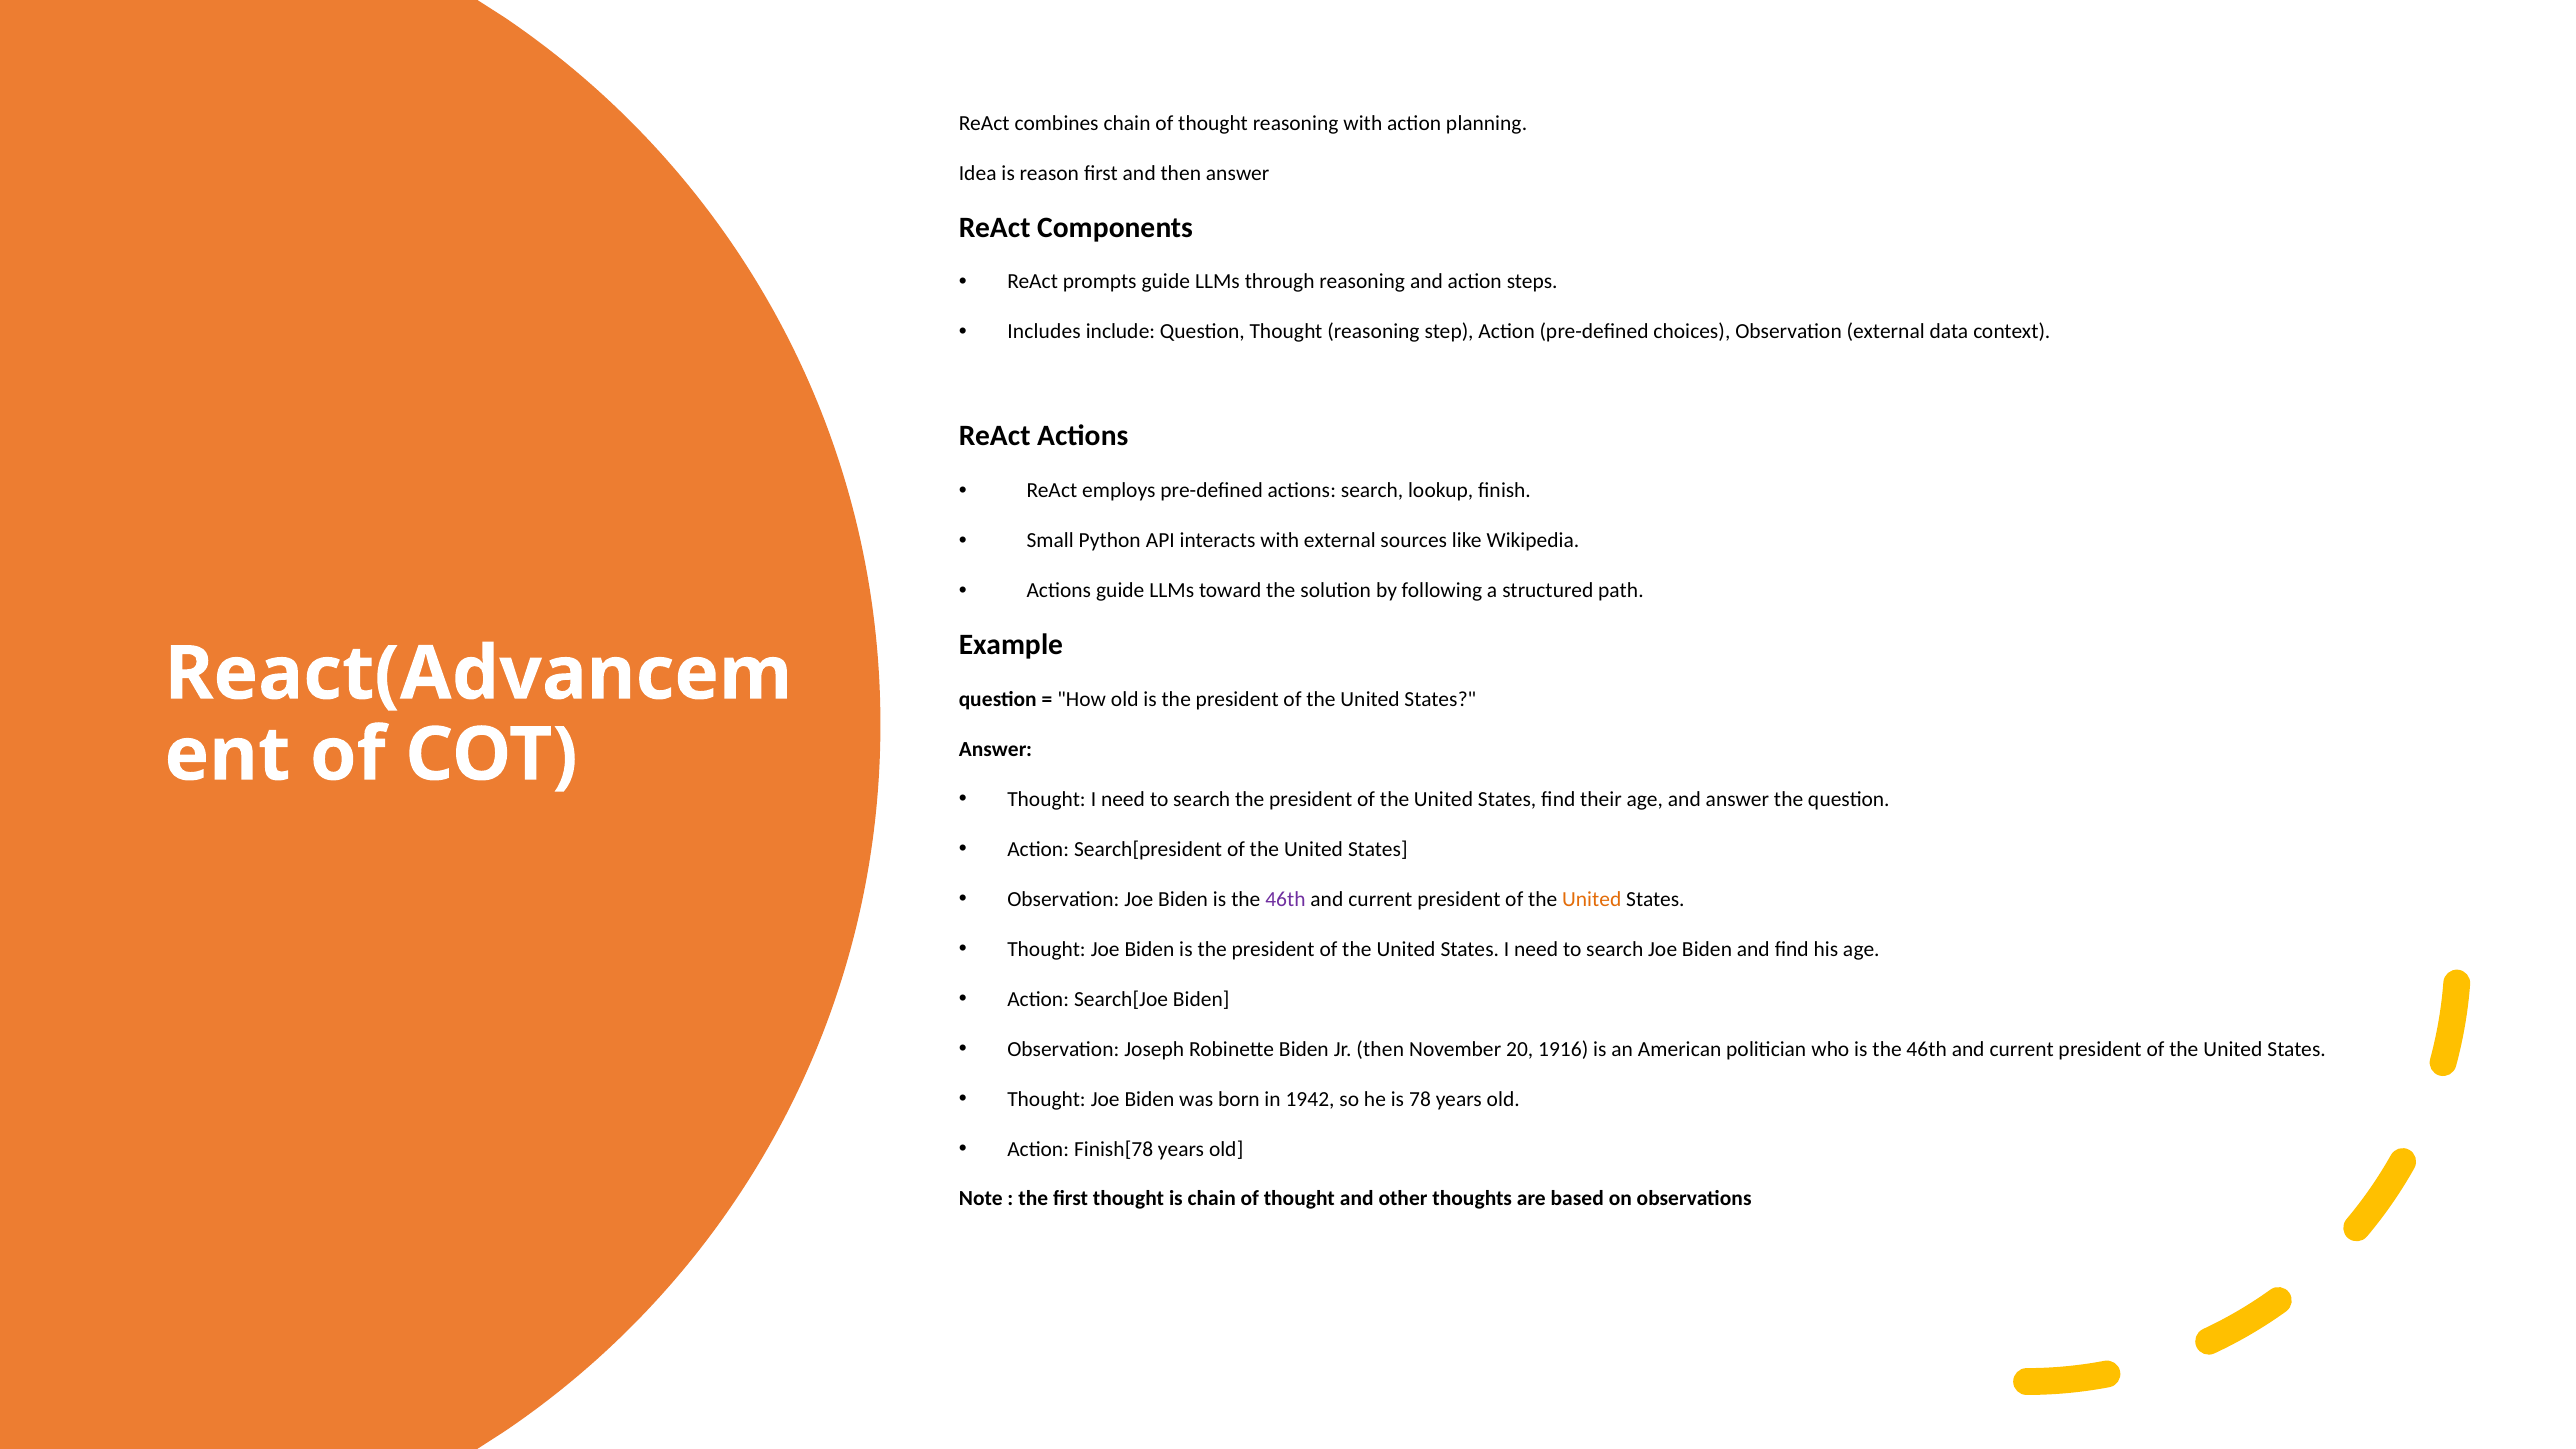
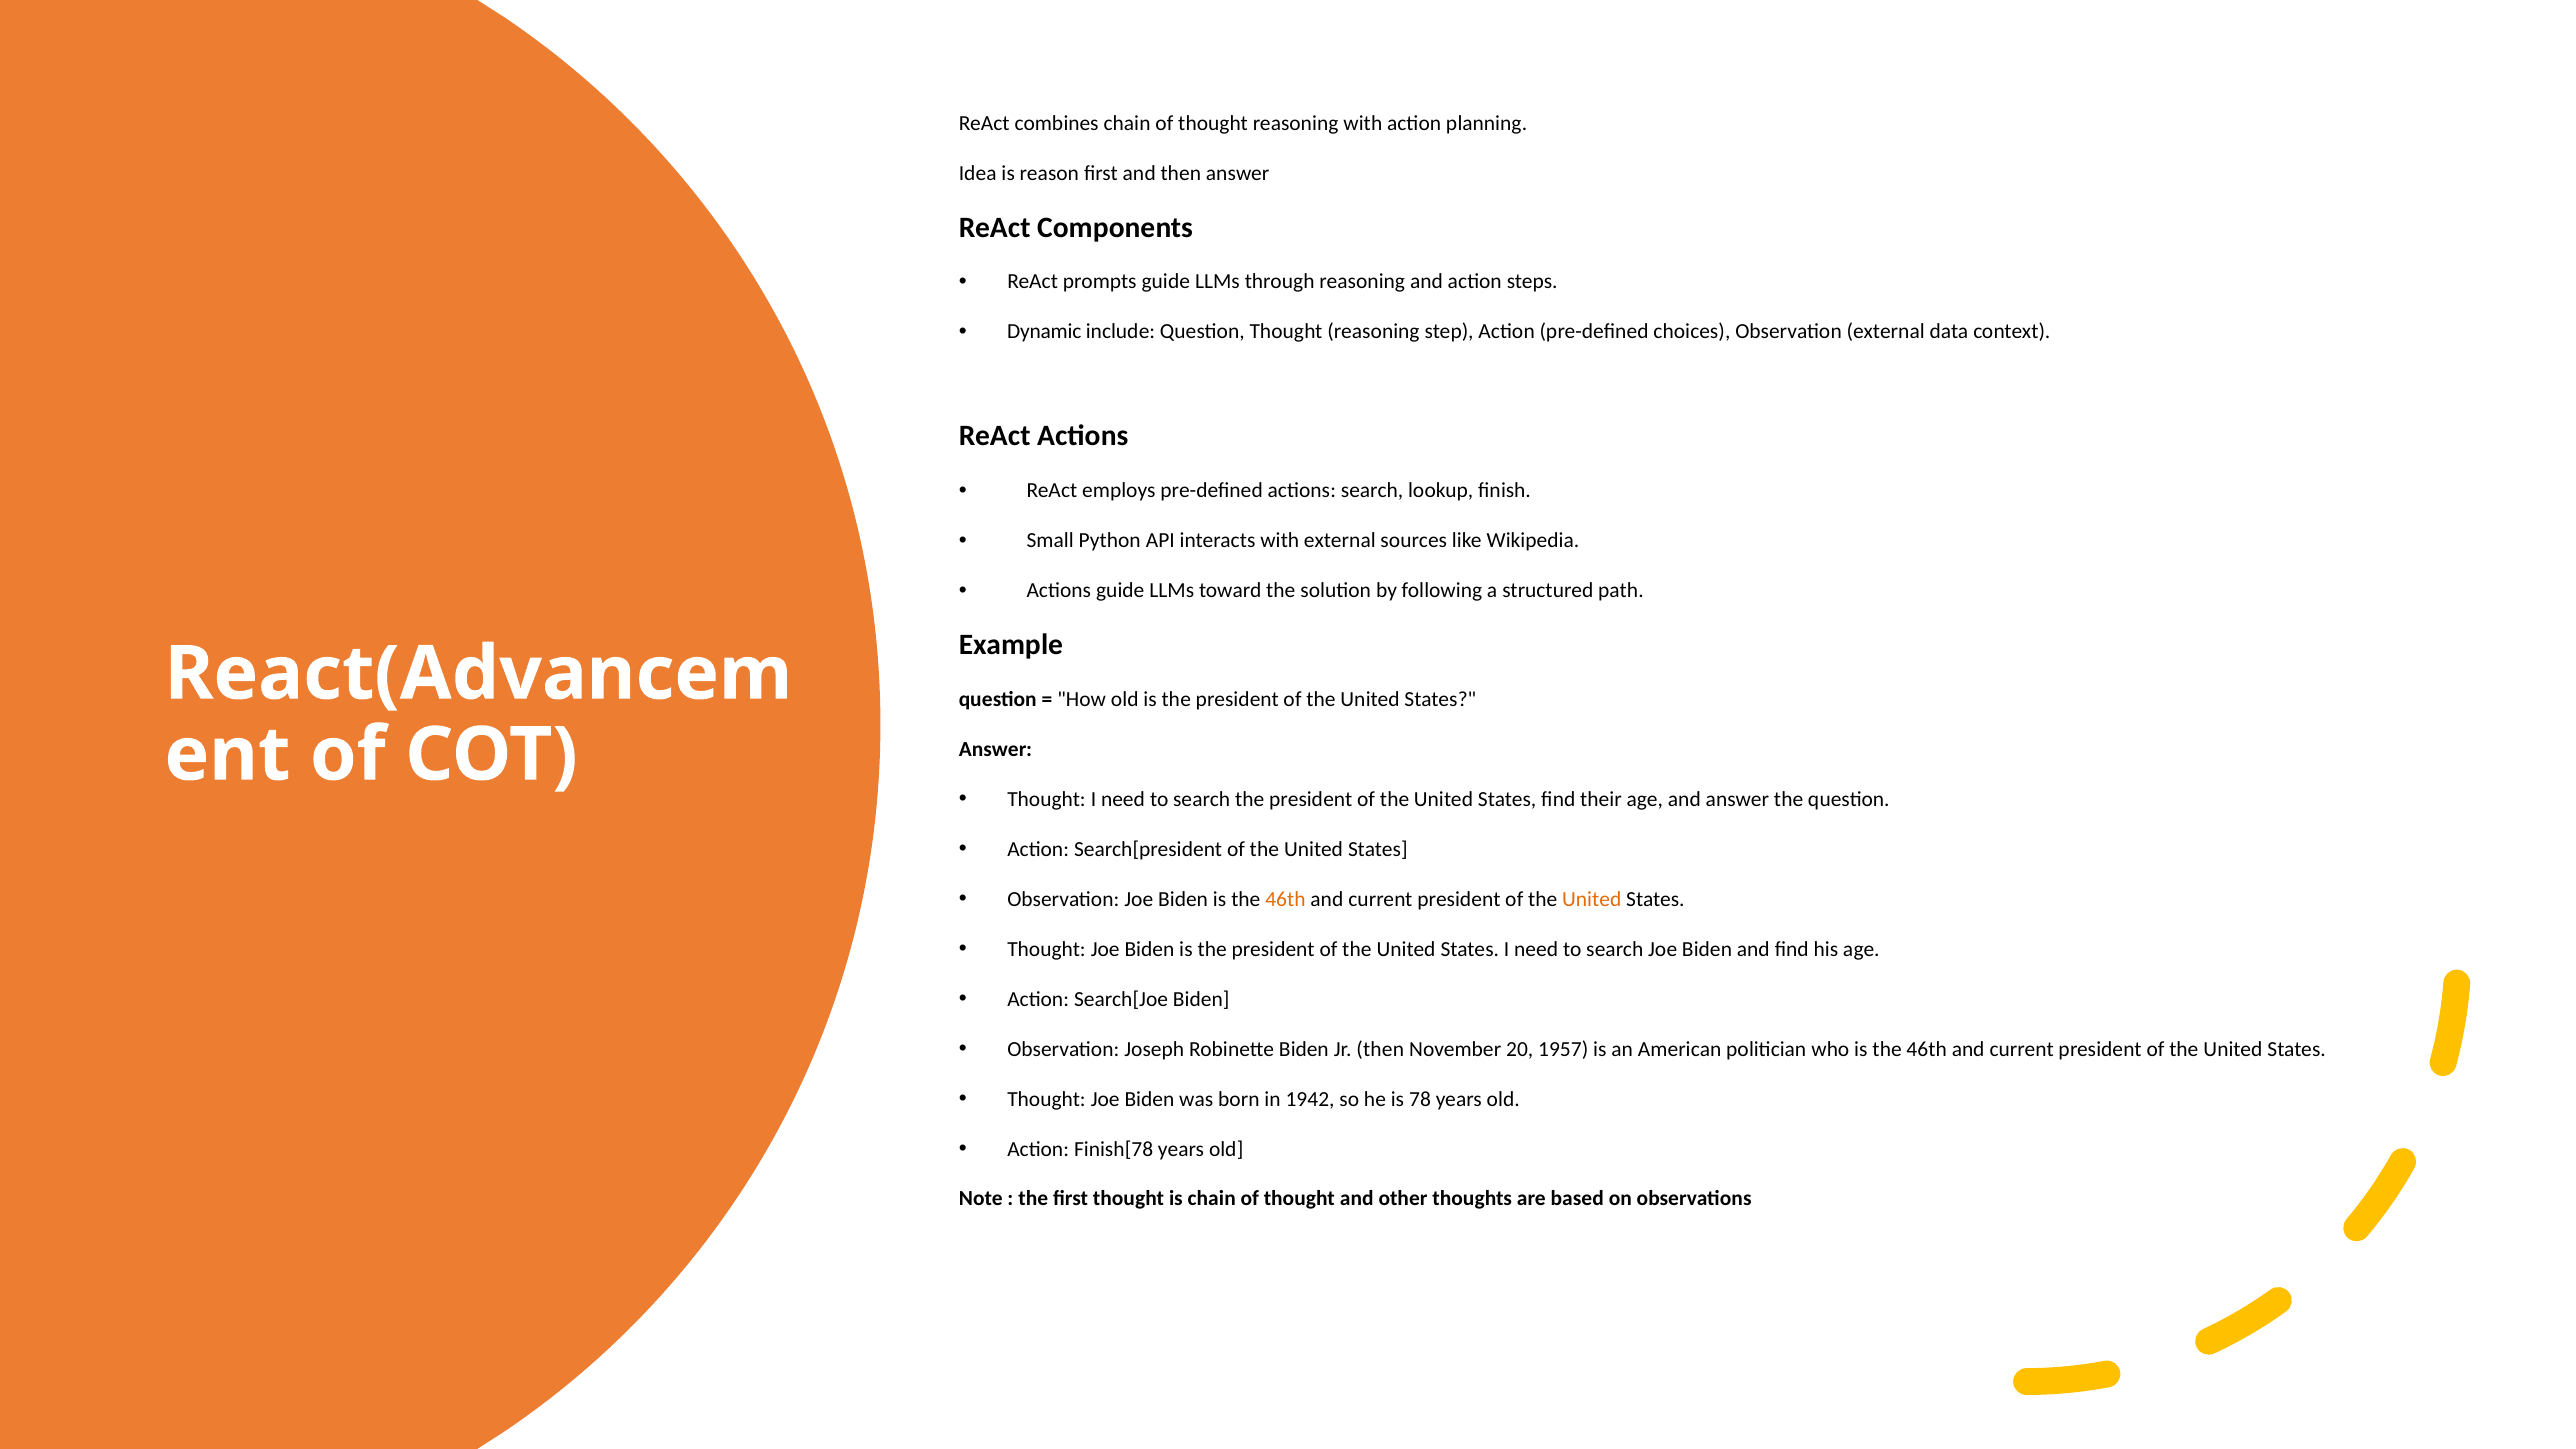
Includes: Includes -> Dynamic
46th at (1285, 899) colour: purple -> orange
1916: 1916 -> 1957
